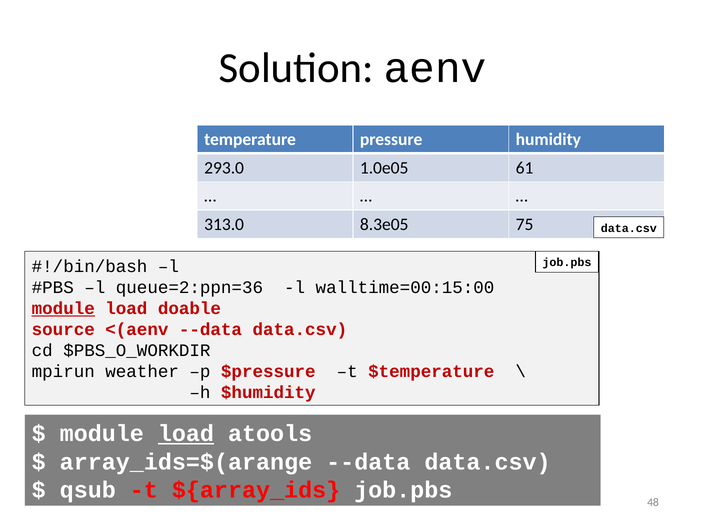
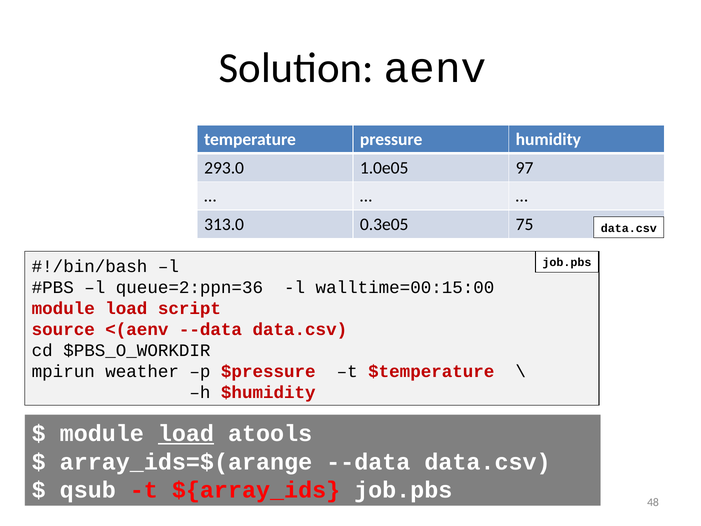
61: 61 -> 97
8.3e05: 8.3e05 -> 0.3e05
module at (63, 308) underline: present -> none
doable: doable -> script
